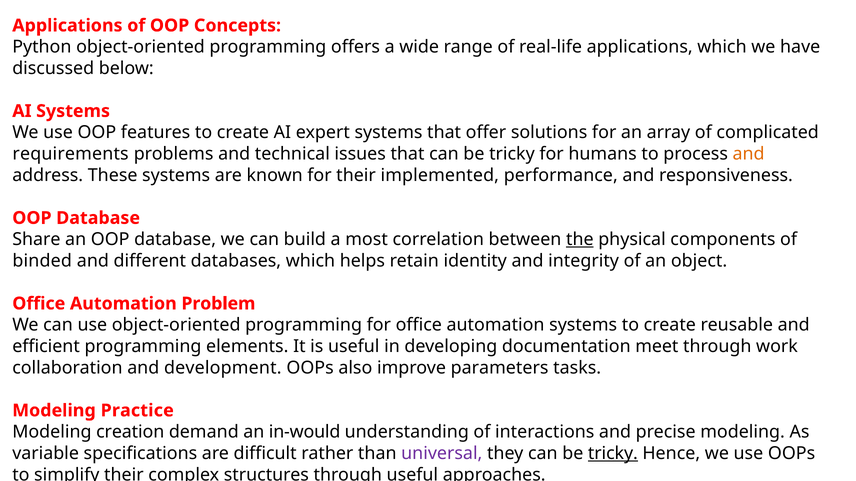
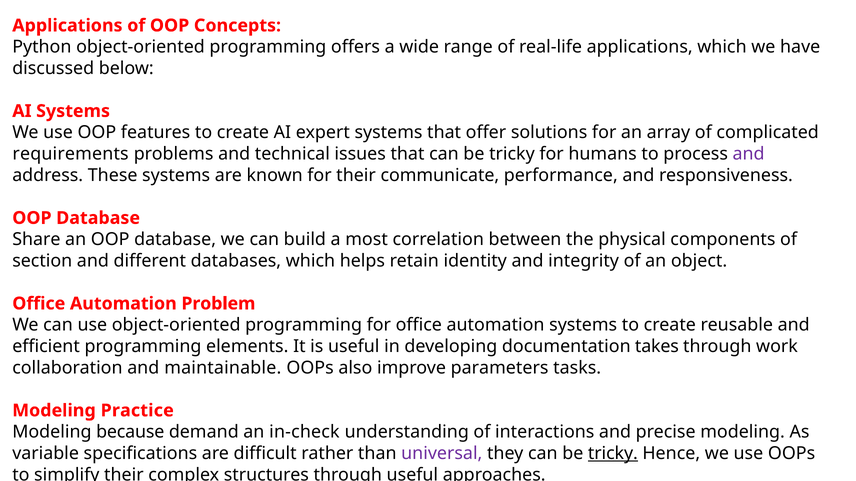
and at (749, 154) colour: orange -> purple
implemented: implemented -> communicate
the underline: present -> none
binded: binded -> section
meet: meet -> takes
development: development -> maintainable
creation: creation -> because
in-would: in-would -> in-check
